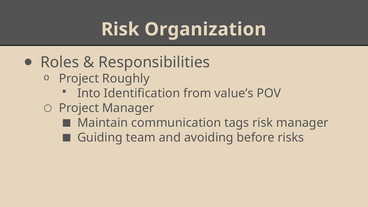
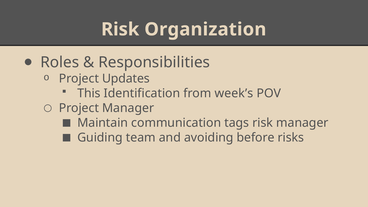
Roughly: Roughly -> Updates
Into: Into -> This
value’s: value’s -> week’s
